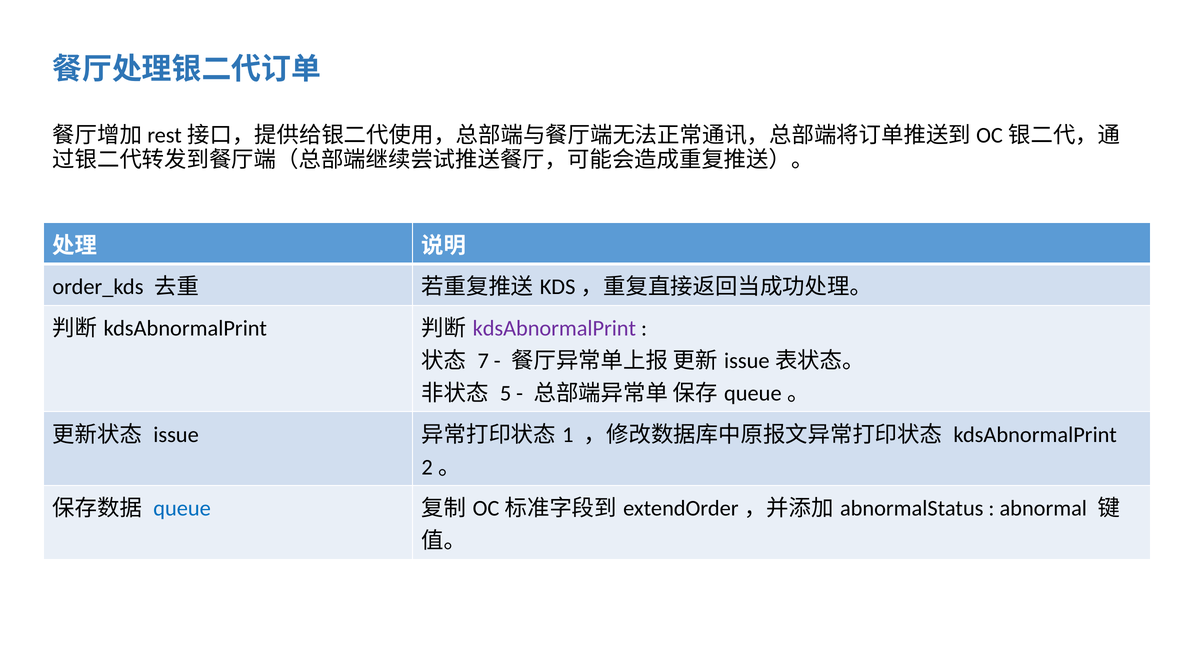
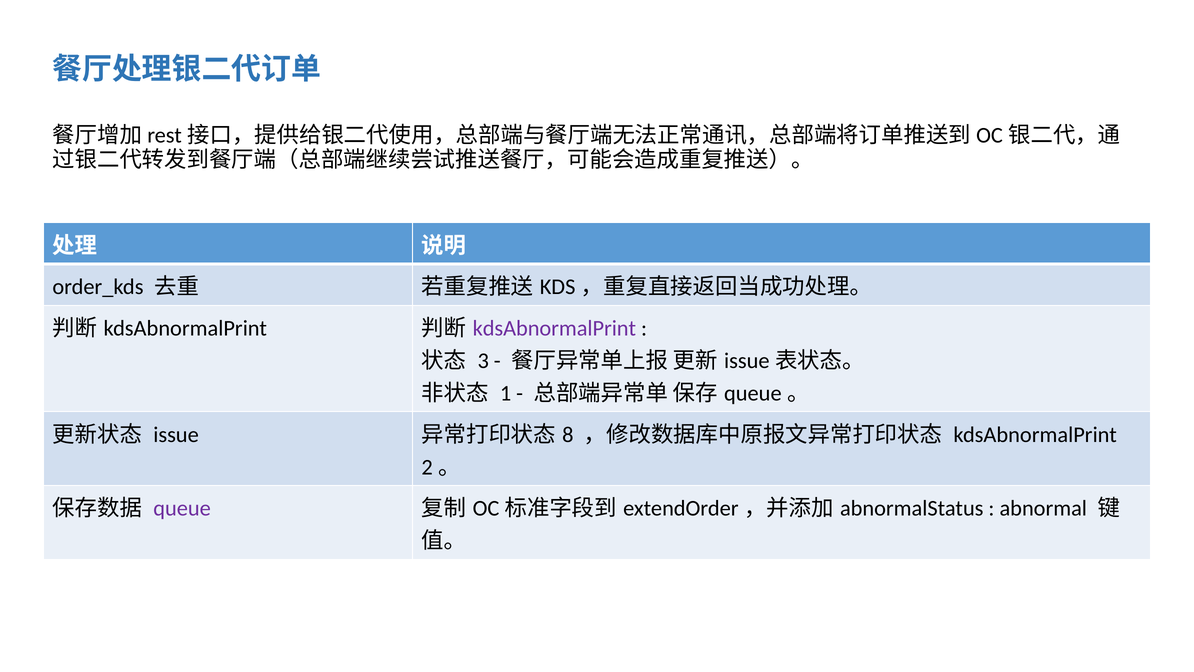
7: 7 -> 3
5: 5 -> 1
1: 1 -> 8
queue colour: blue -> purple
